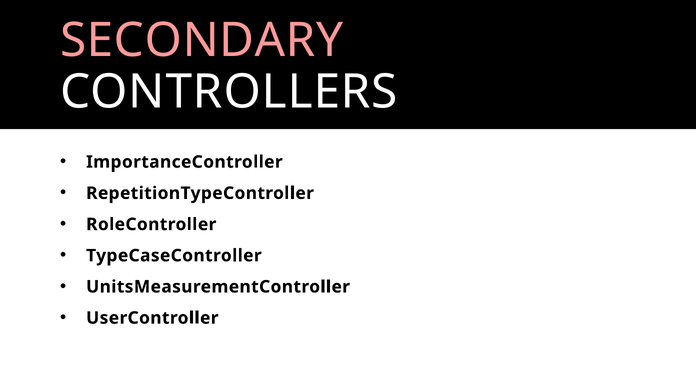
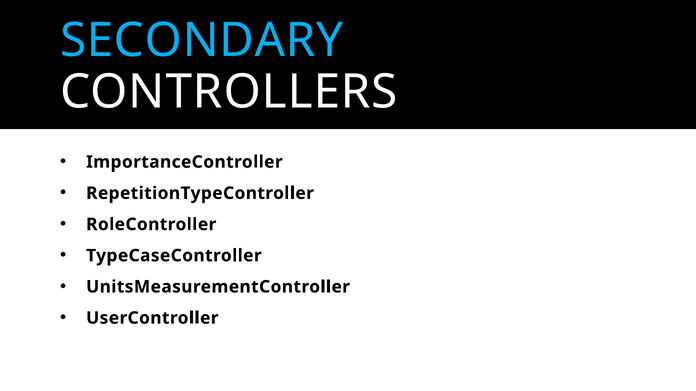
SECONDARY colour: pink -> light blue
